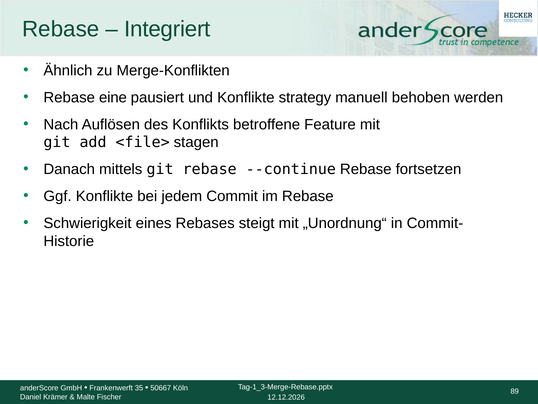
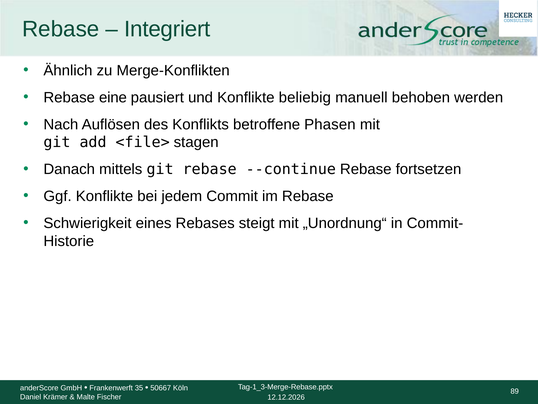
strategy: strategy -> beliebig
Feature: Feature -> Phasen
